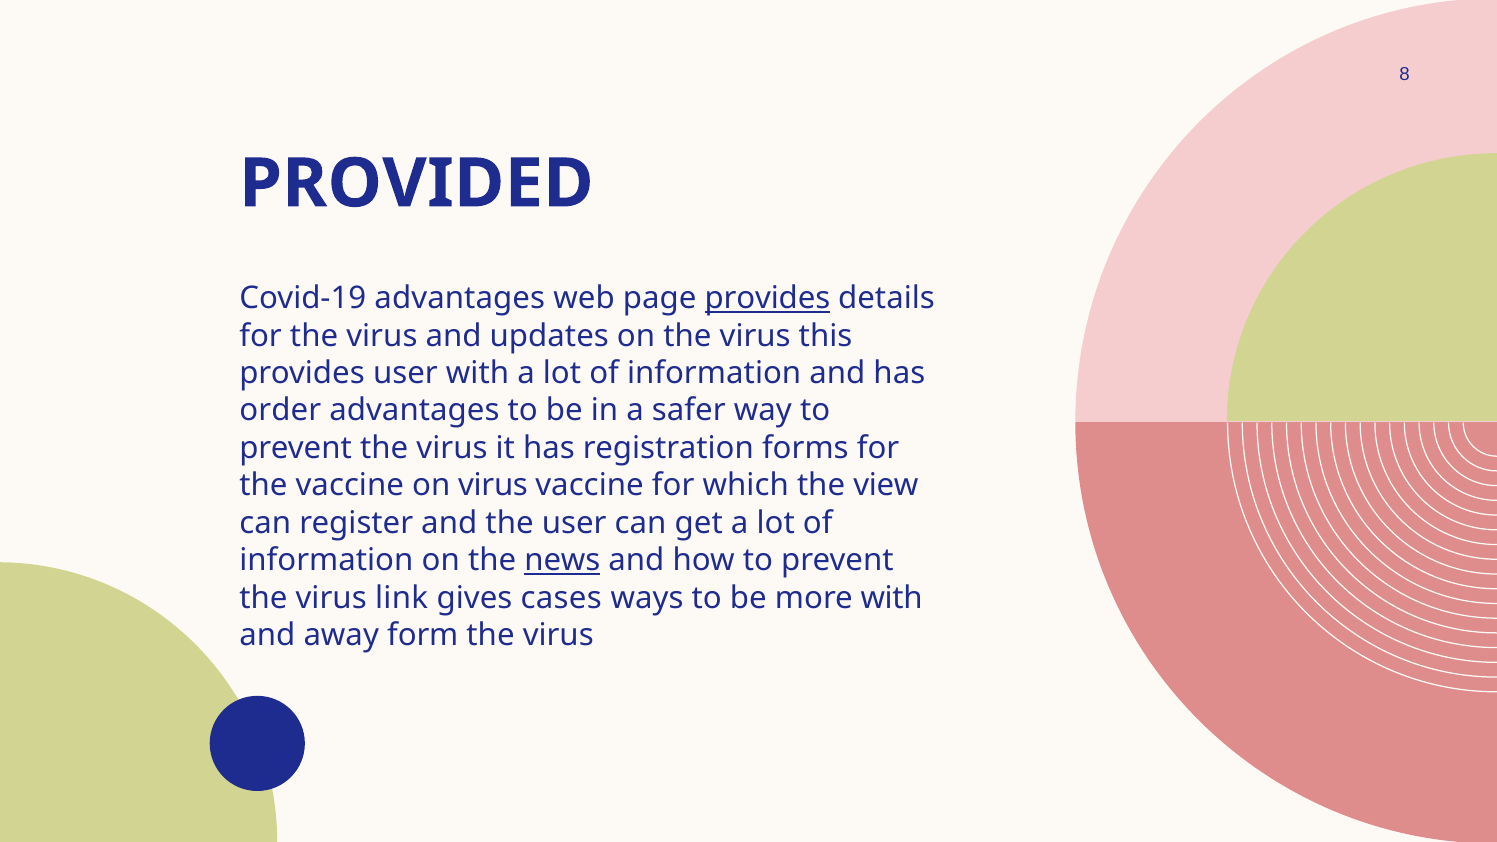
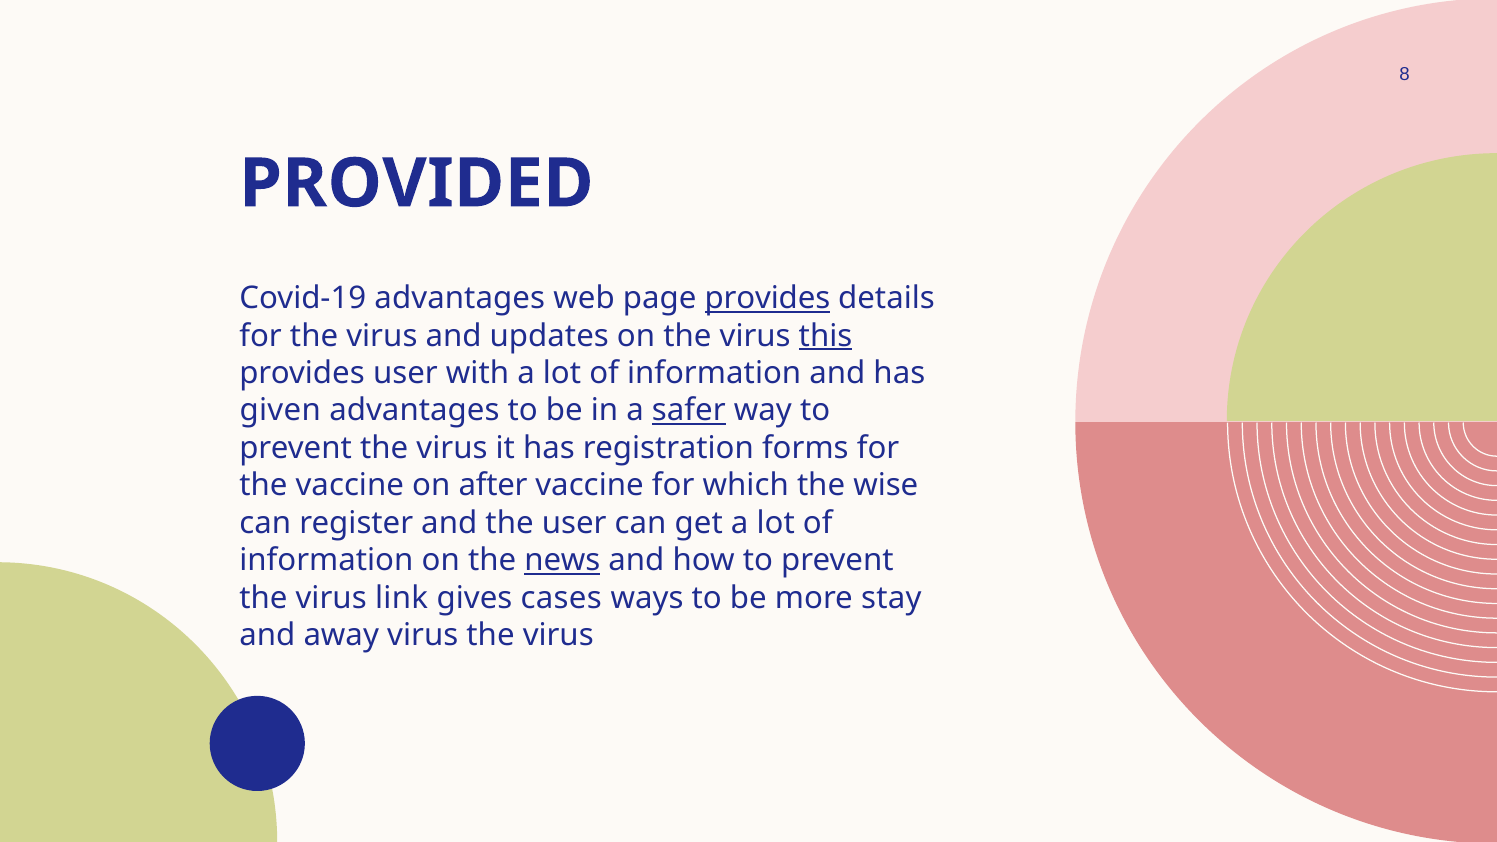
this underline: none -> present
order: order -> given
safer underline: none -> present
on virus: virus -> after
view: view -> wise
more with: with -> stay
away form: form -> virus
